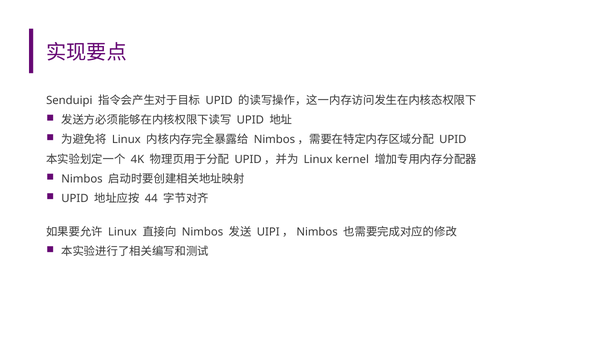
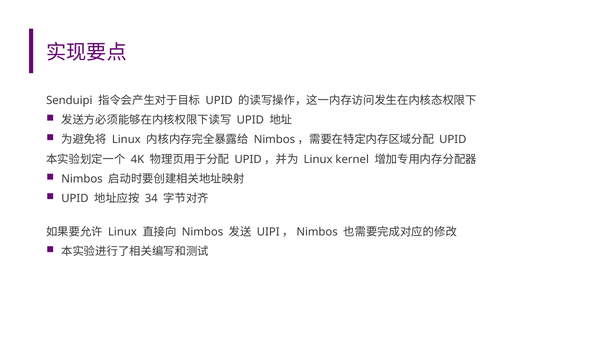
44: 44 -> 34
